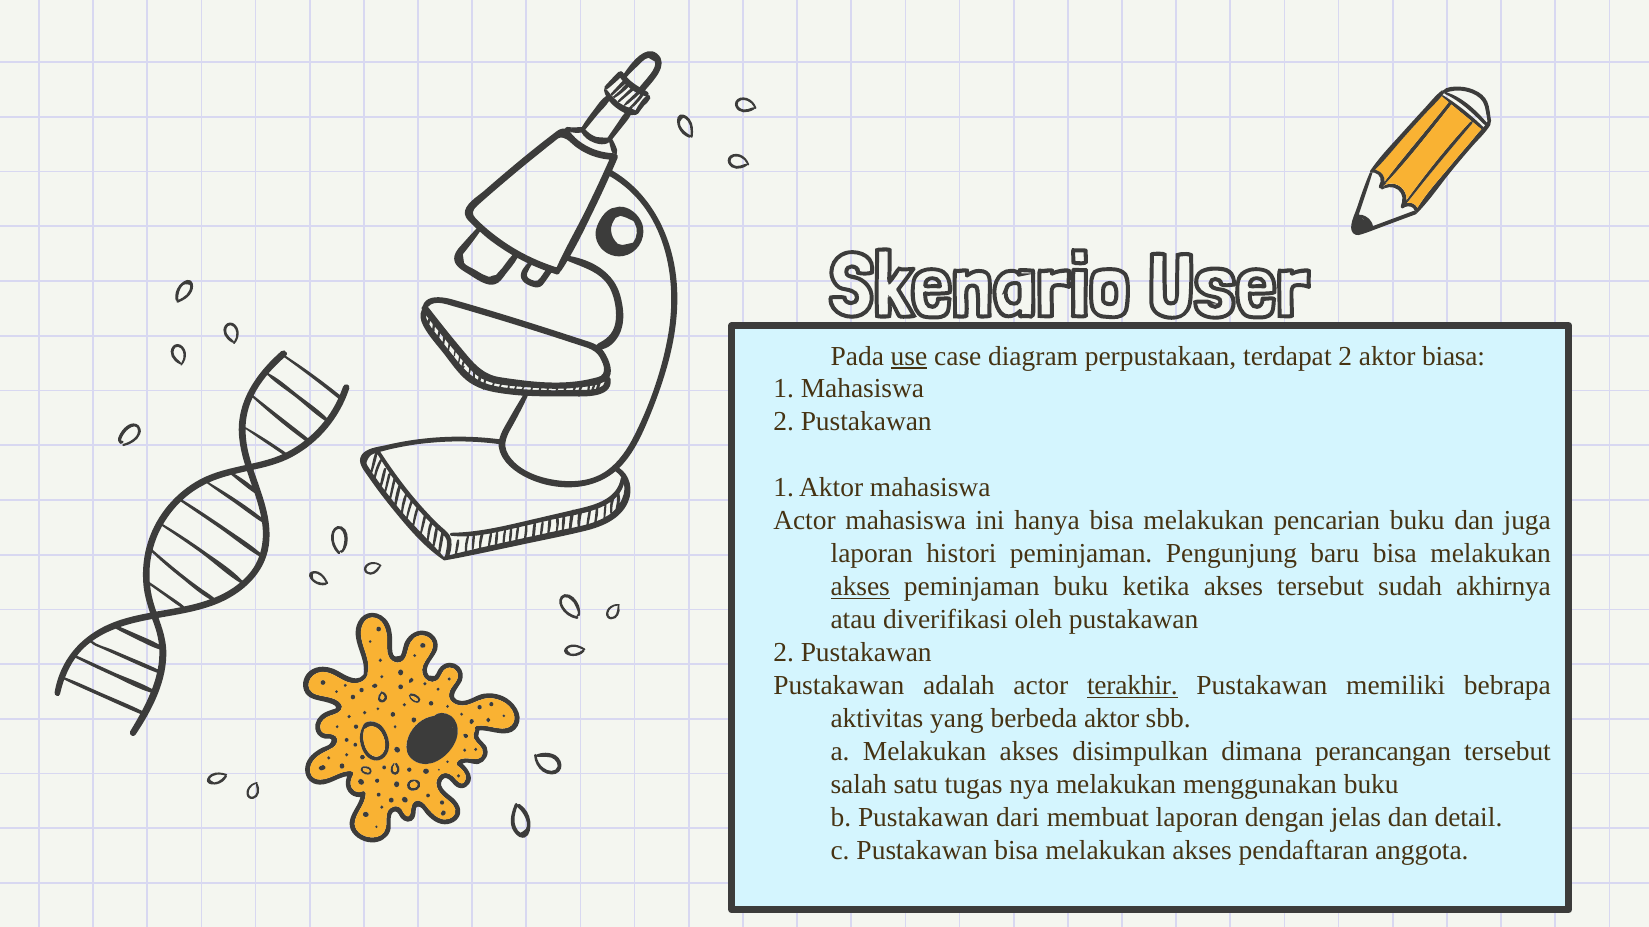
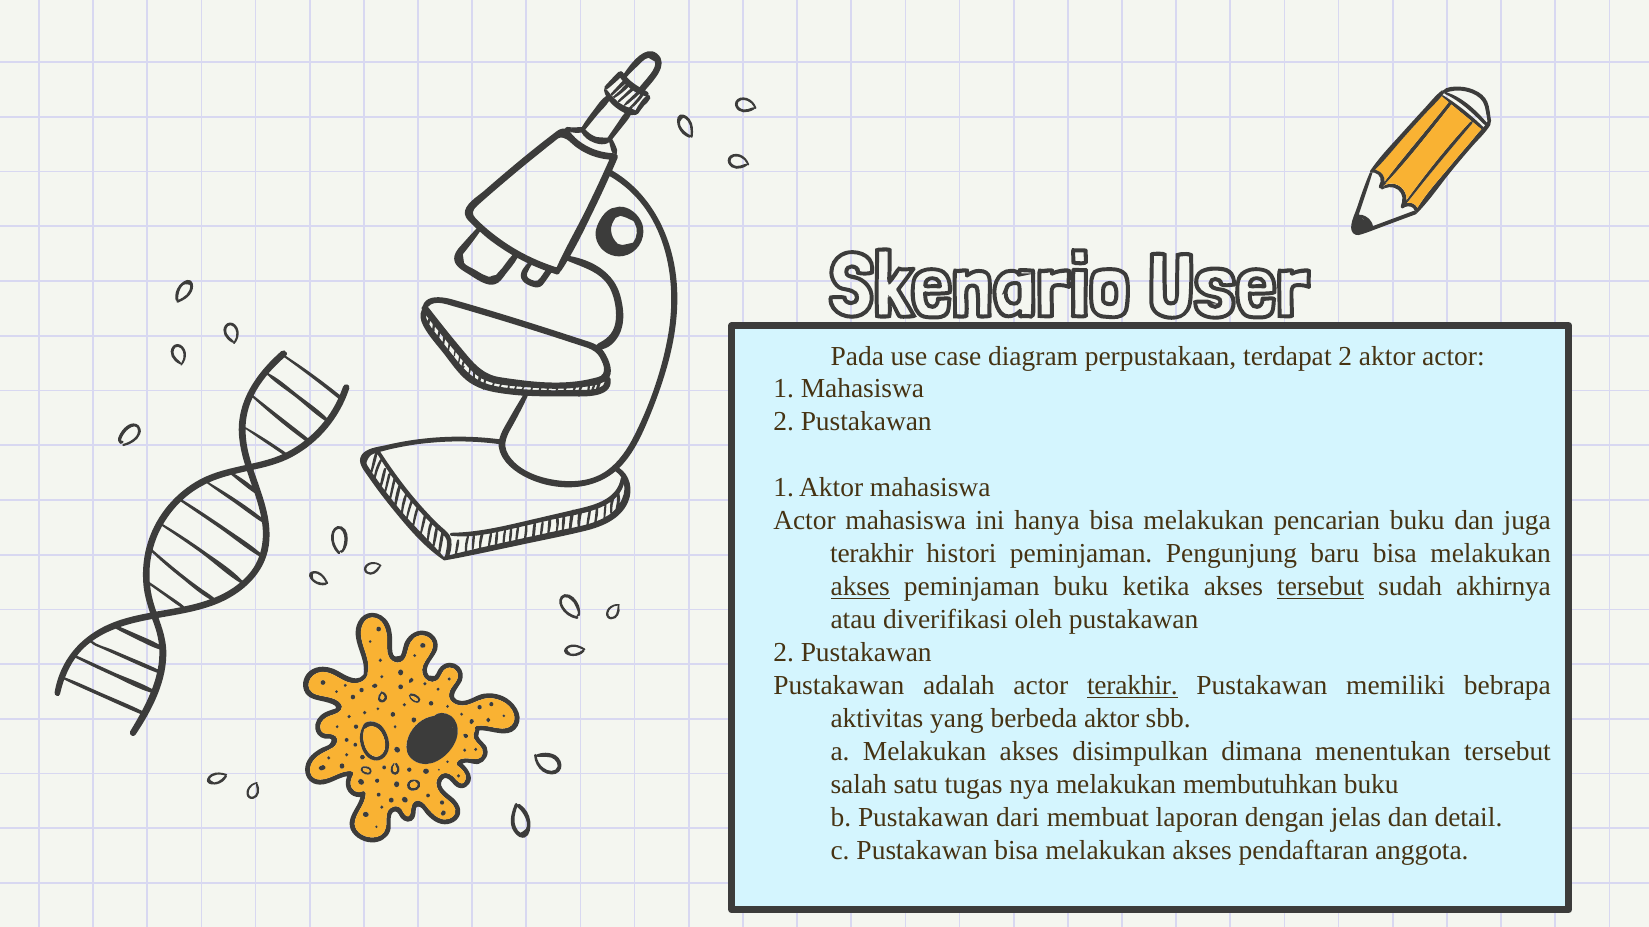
use underline: present -> none
aktor biasa: biasa -> actor
laporan at (872, 554): laporan -> terakhir
tersebut at (1321, 587) underline: none -> present
perancangan: perancangan -> menentukan
menggunakan: menggunakan -> membutuhkan
